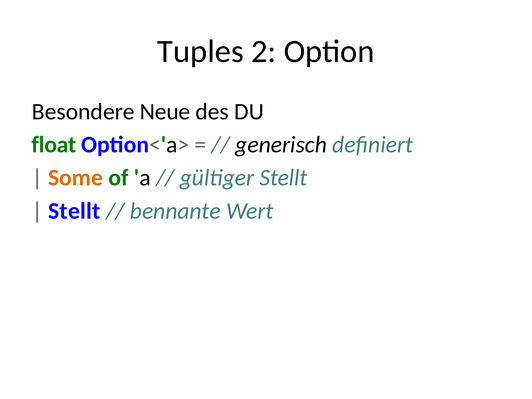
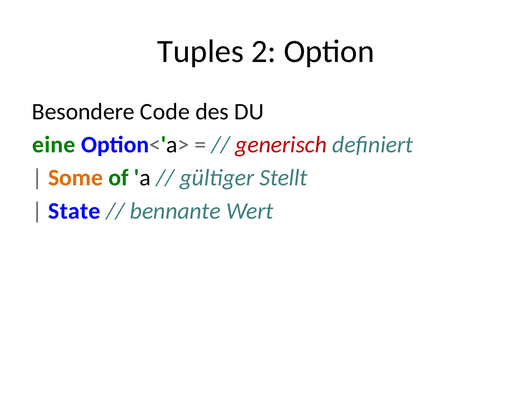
Neue: Neue -> Code
float: float -> eine
generisch colour: black -> red
Stellt at (74, 211): Stellt -> State
